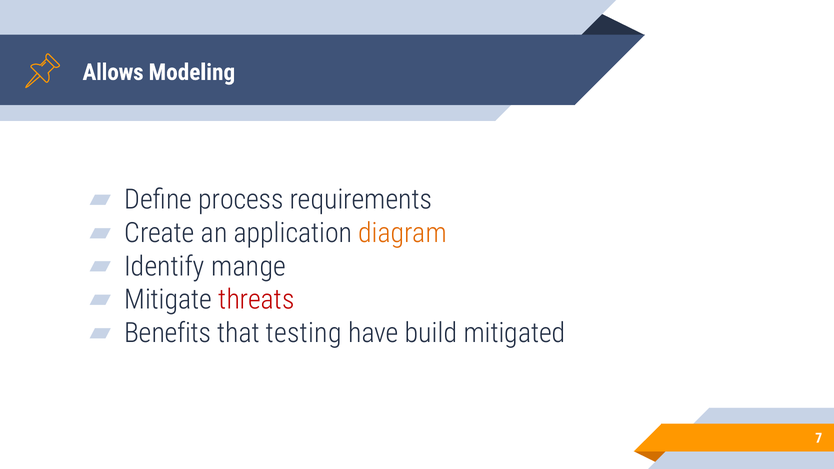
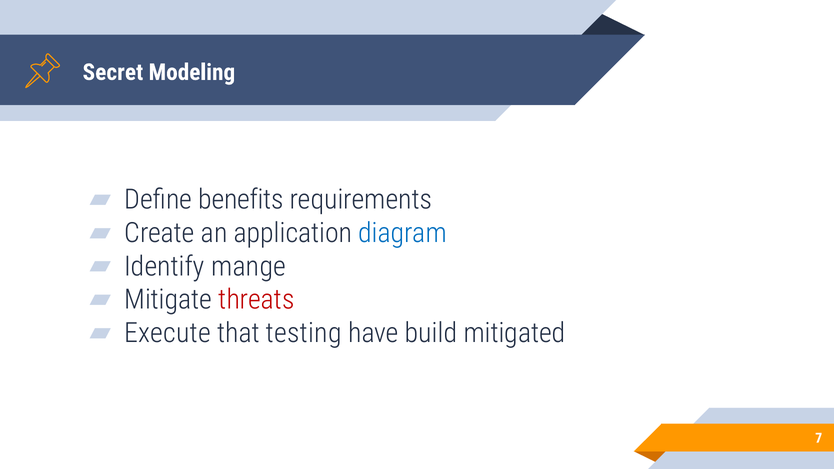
Allows: Allows -> Secret
process: process -> benefits
diagram colour: orange -> blue
Benefits: Benefits -> Execute
